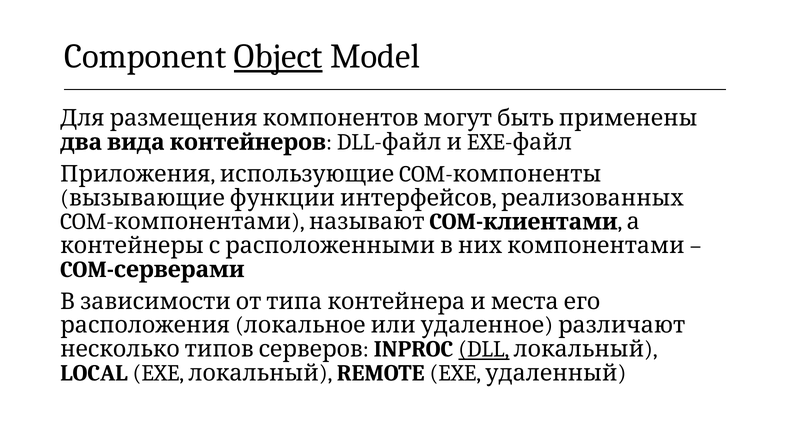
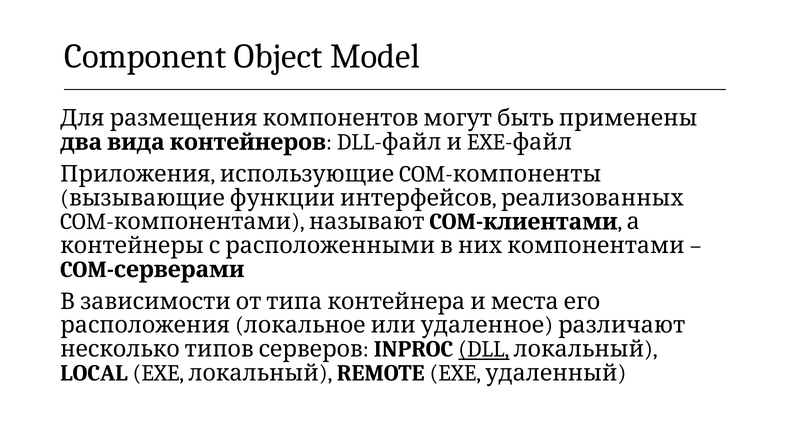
Object underline: present -> none
